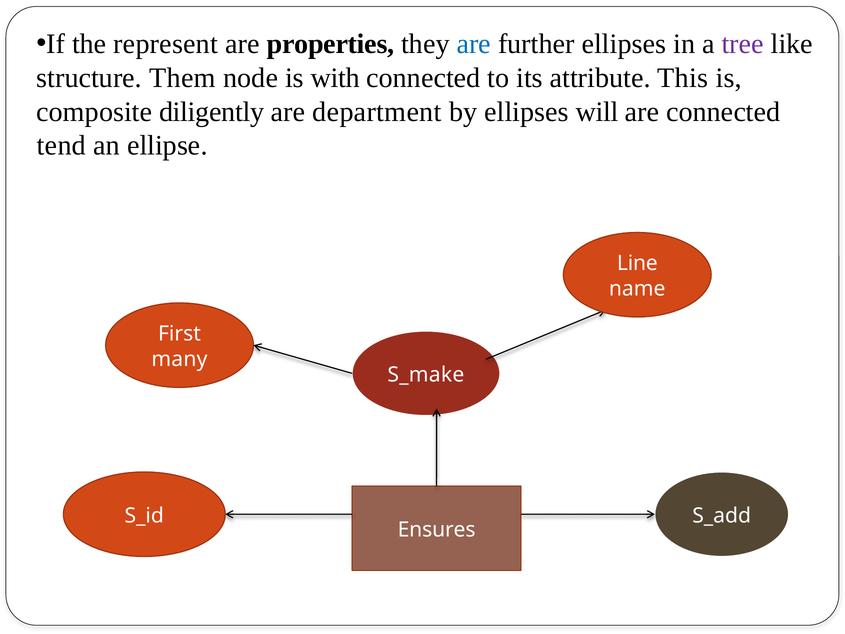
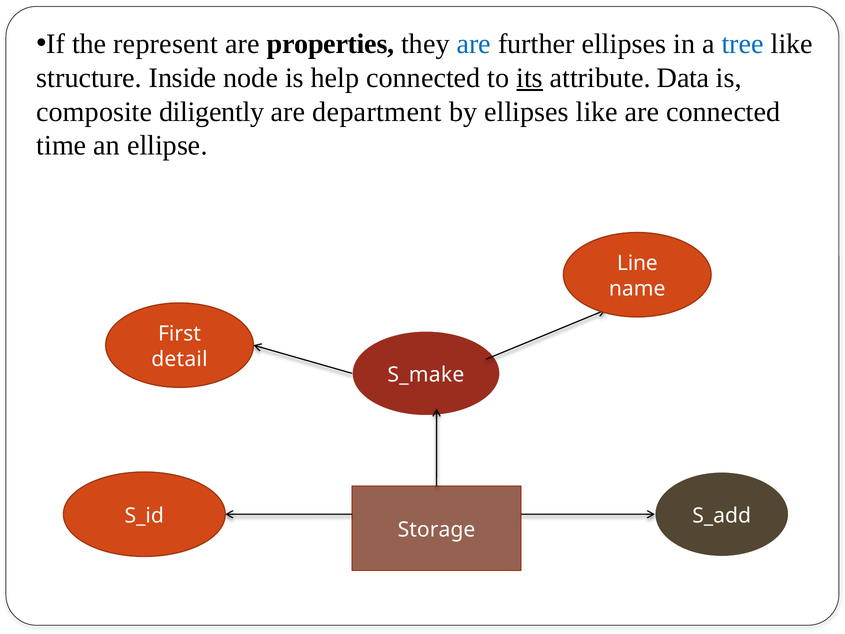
tree colour: purple -> blue
Them: Them -> Inside
with: with -> help
its underline: none -> present
This: This -> Data
ellipses will: will -> like
tend: tend -> time
many: many -> detail
Ensures: Ensures -> Storage
